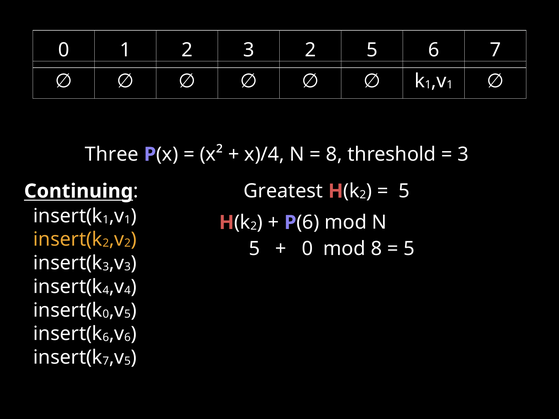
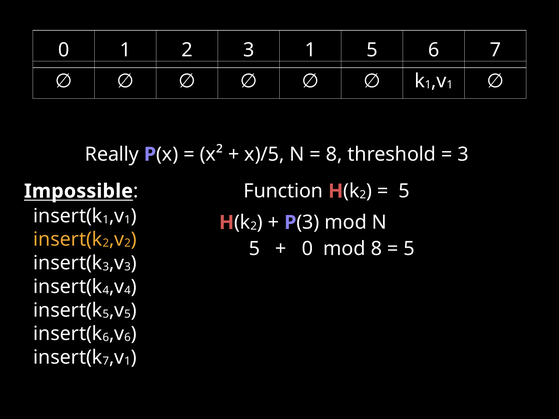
3 2: 2 -> 1
Three: Three -> Really
x)/4: x)/4 -> x)/5
Greatest: Greatest -> Function
Continuing: Continuing -> Impossible
6 at (308, 223): 6 -> 3
0 at (106, 314): 0 -> 5
5 at (128, 361): 5 -> 1
